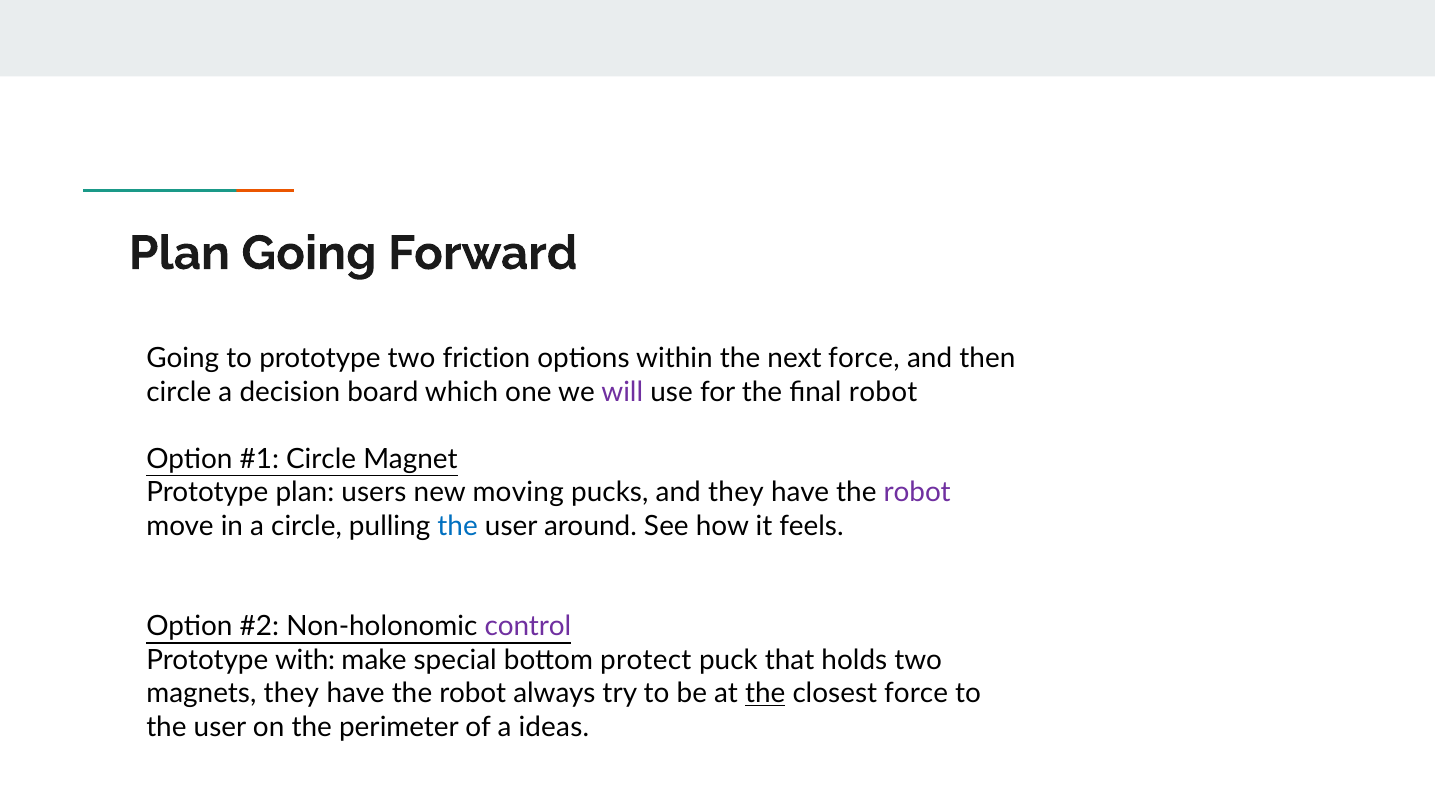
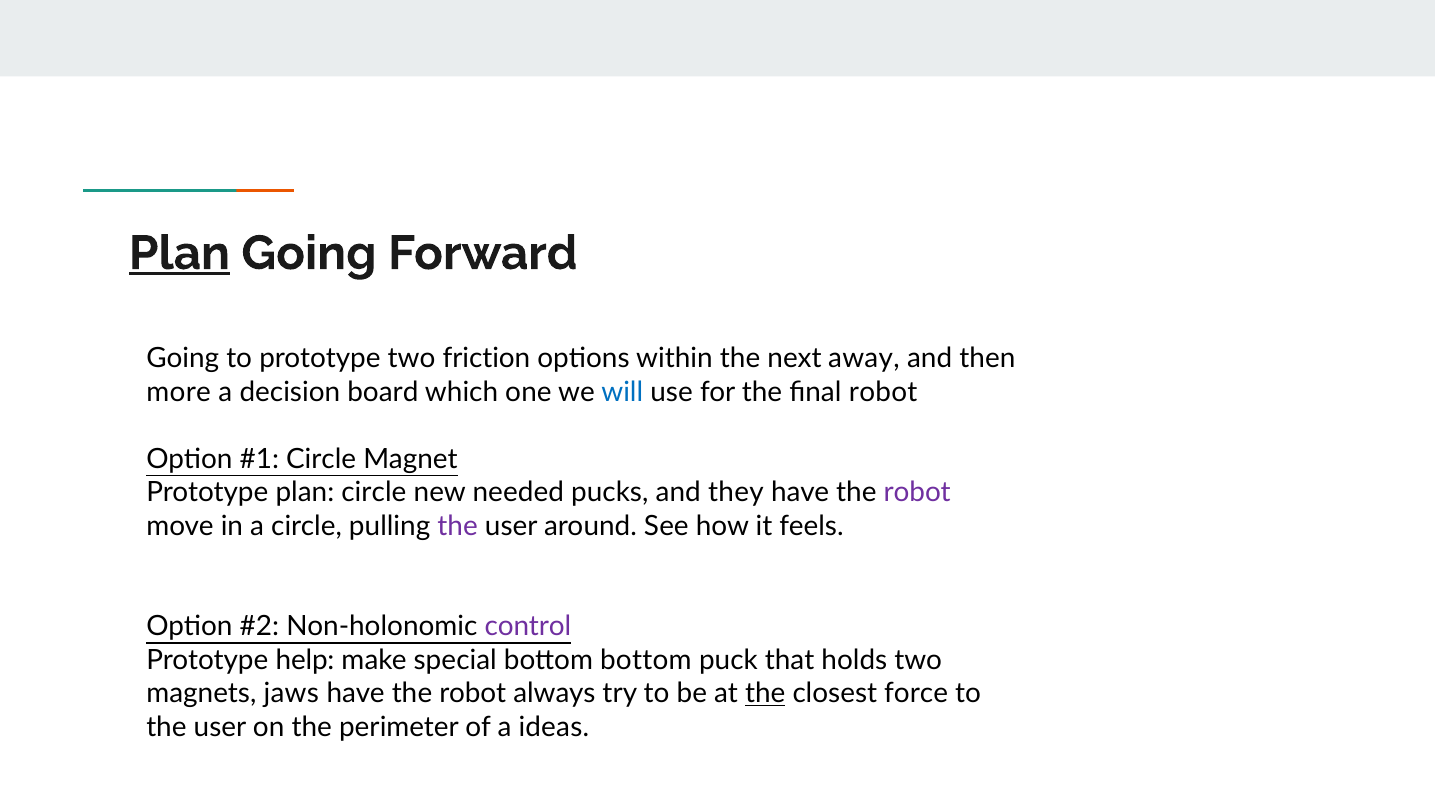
Plan at (179, 253) underline: none -> present
next force: force -> away
circle at (179, 392): circle -> more
will colour: purple -> blue
plan users: users -> circle
moving: moving -> needed
the at (458, 526) colour: blue -> purple
with: with -> help
bottom protect: protect -> bottom
magnets they: they -> jaws
